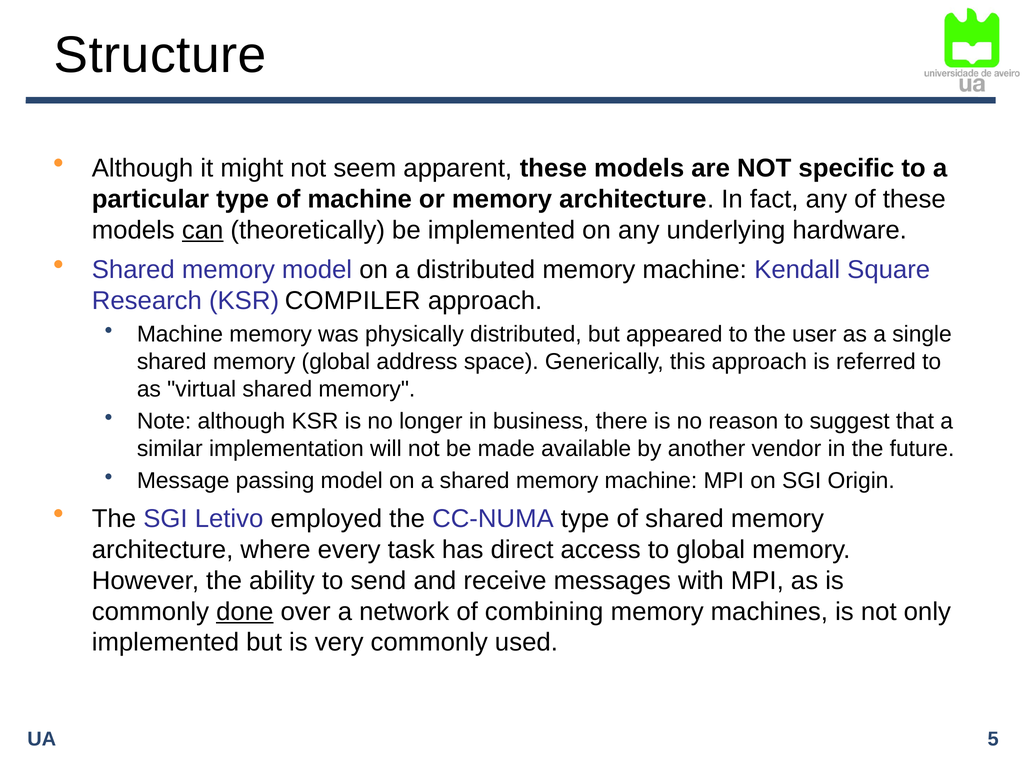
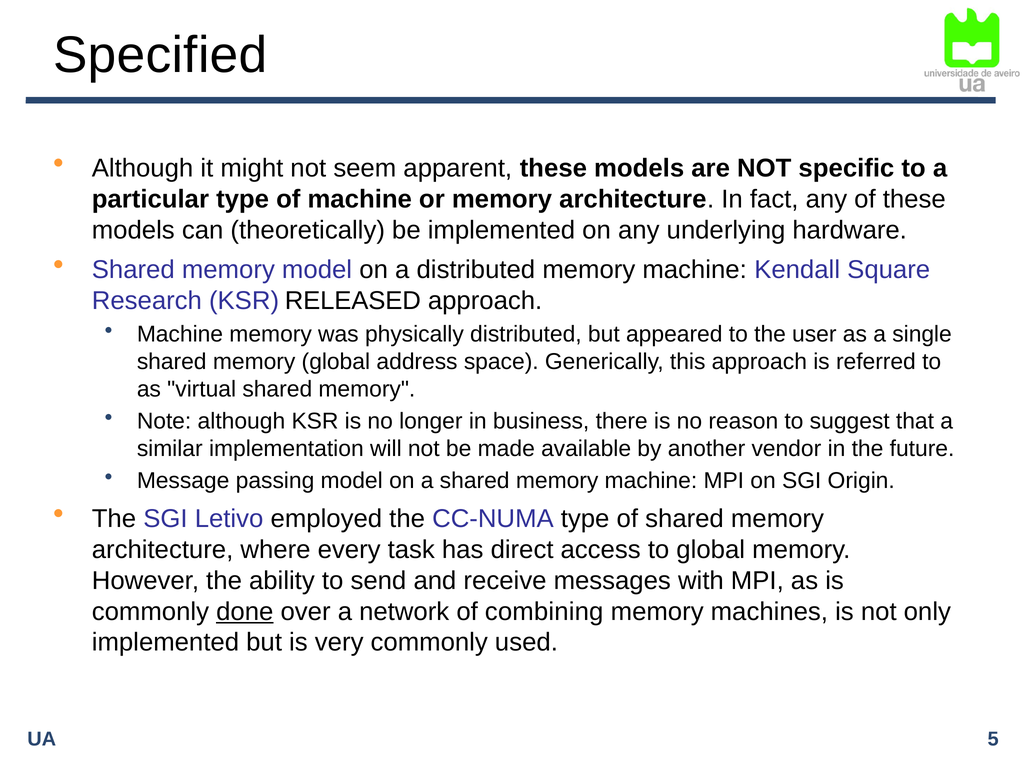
Structure: Structure -> Specified
can underline: present -> none
COMPILER: COMPILER -> RELEASED
